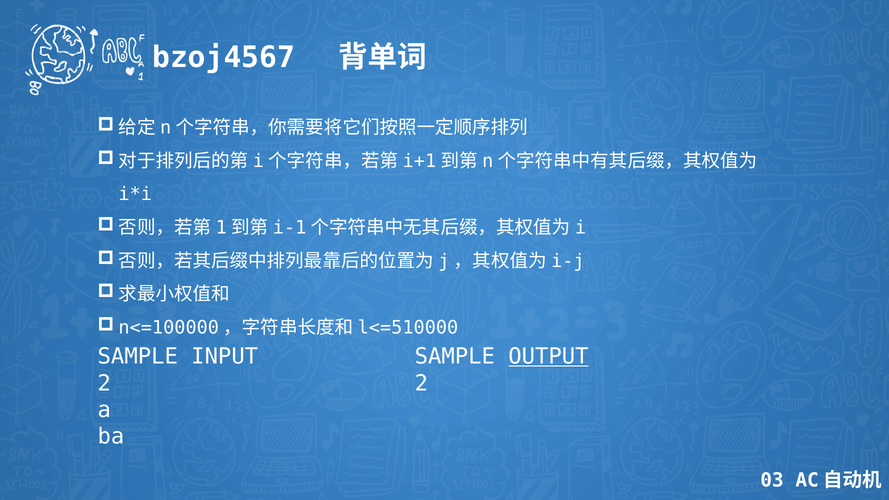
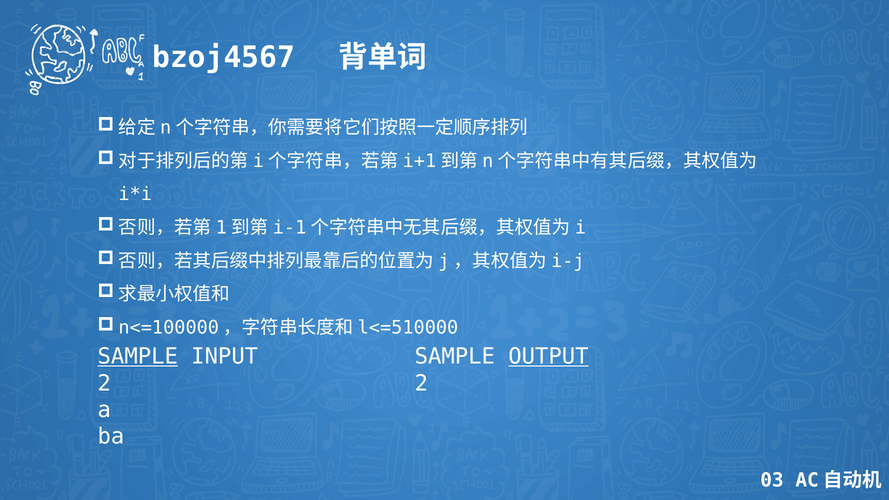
SAMPLE at (138, 357) underline: none -> present
